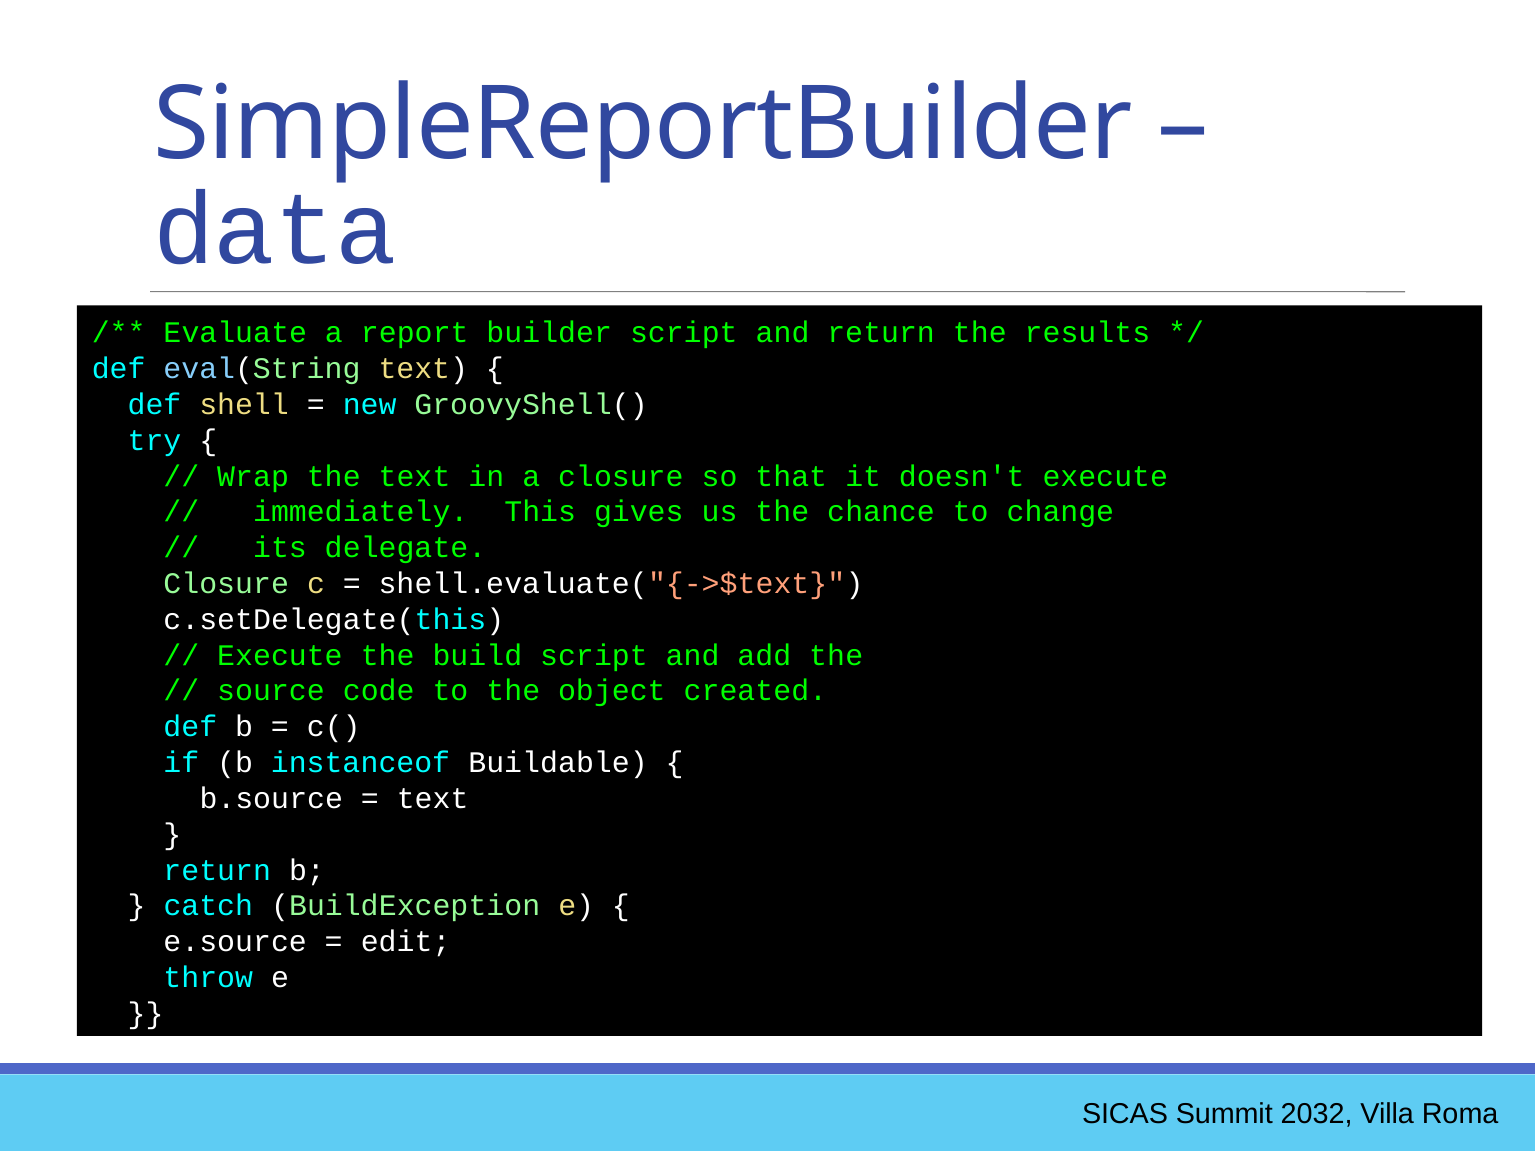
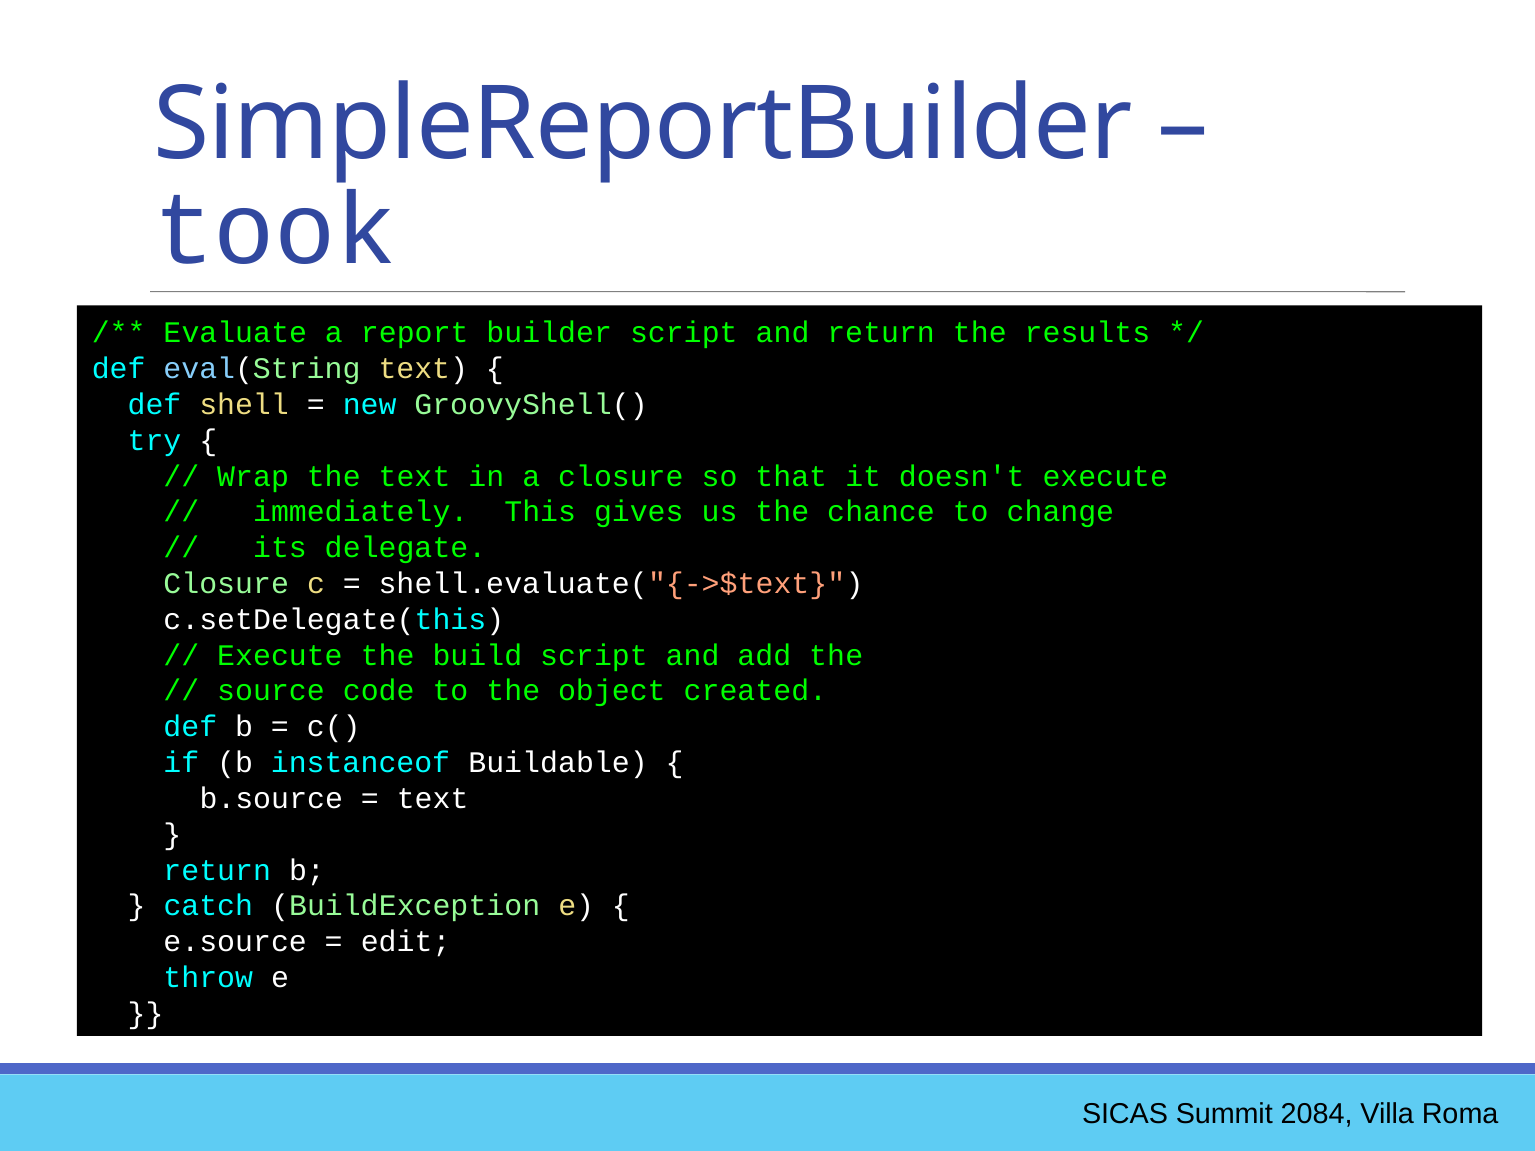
data: data -> took
2032: 2032 -> 2084
